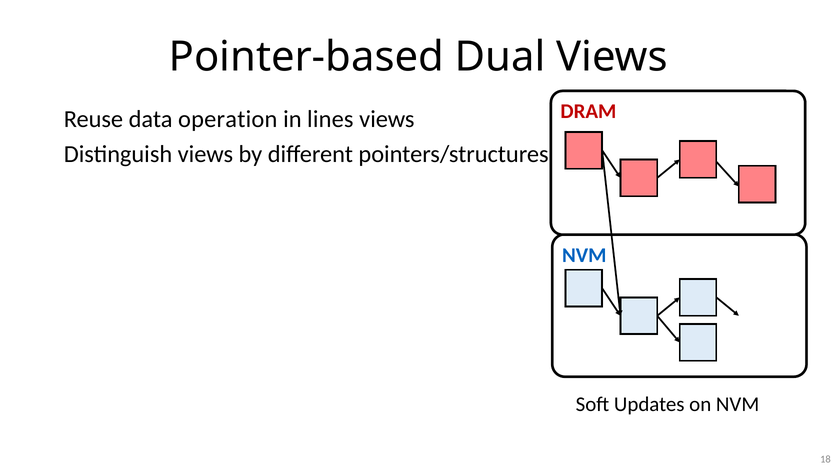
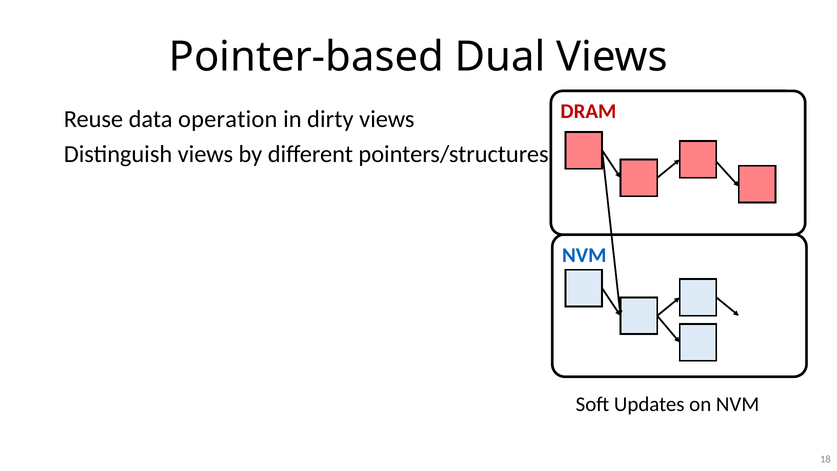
lines: lines -> dirty
